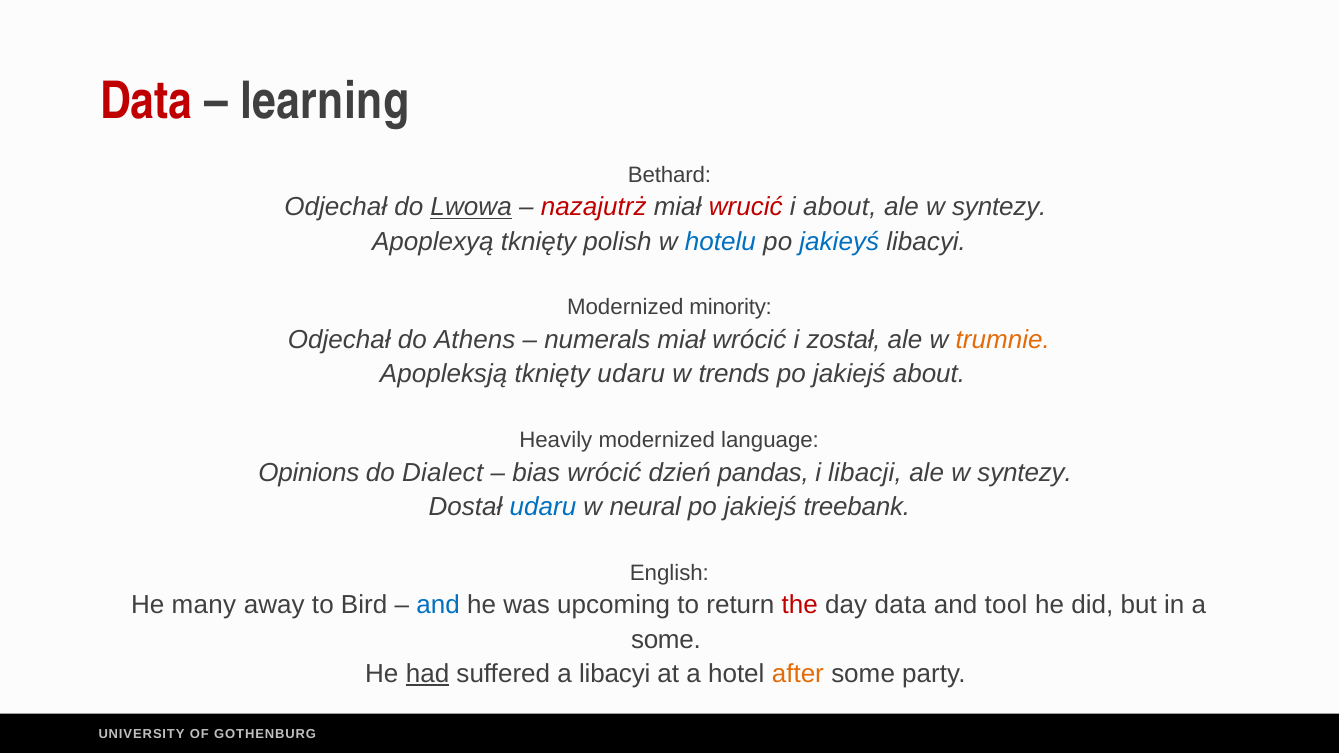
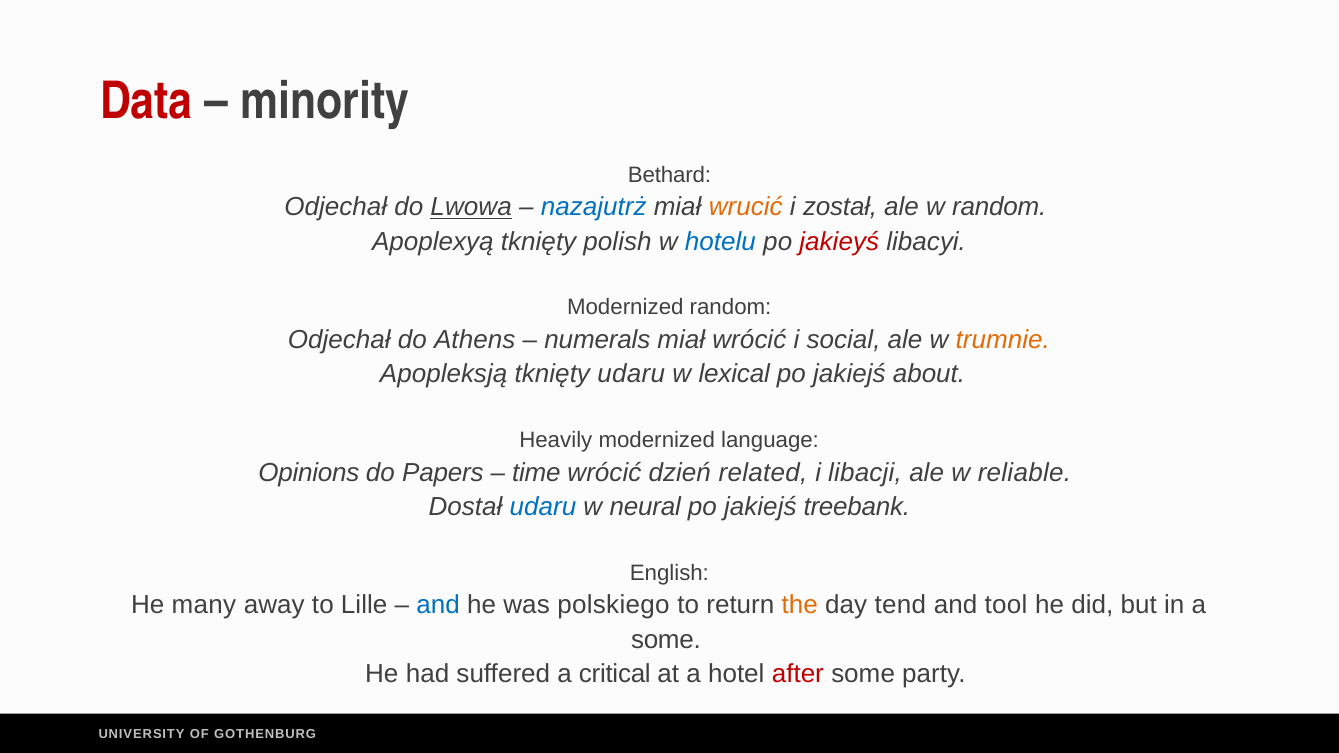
learning: learning -> minority
nazajutrż colour: red -> blue
wrucić colour: red -> orange
i about: about -> został
syntezy at (999, 207): syntezy -> random
jakieyś colour: blue -> red
Modernized minority: minority -> random
został: został -> social
trends: trends -> lexical
Dialect: Dialect -> Papers
bias: bias -> time
pandas: pandas -> related
syntezy at (1025, 473): syntezy -> reliable
Bird: Bird -> Lille
upcoming: upcoming -> polskiego
the colour: red -> orange
day data: data -> tend
had underline: present -> none
a libacyi: libacyi -> critical
after colour: orange -> red
